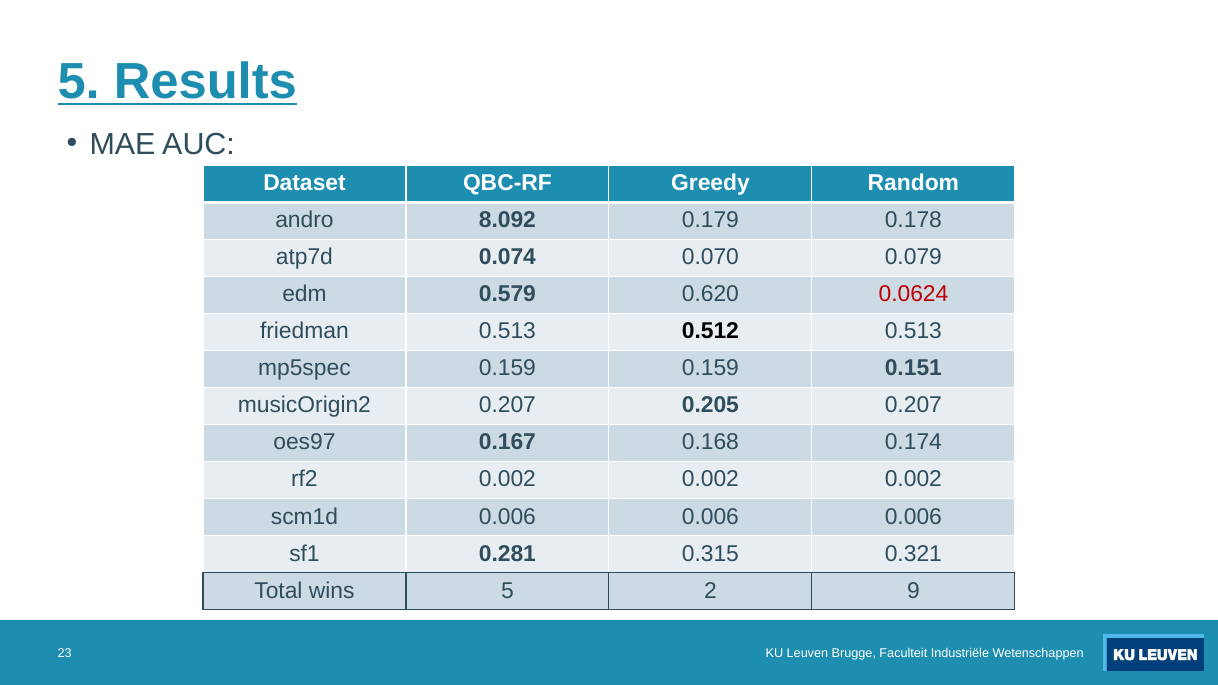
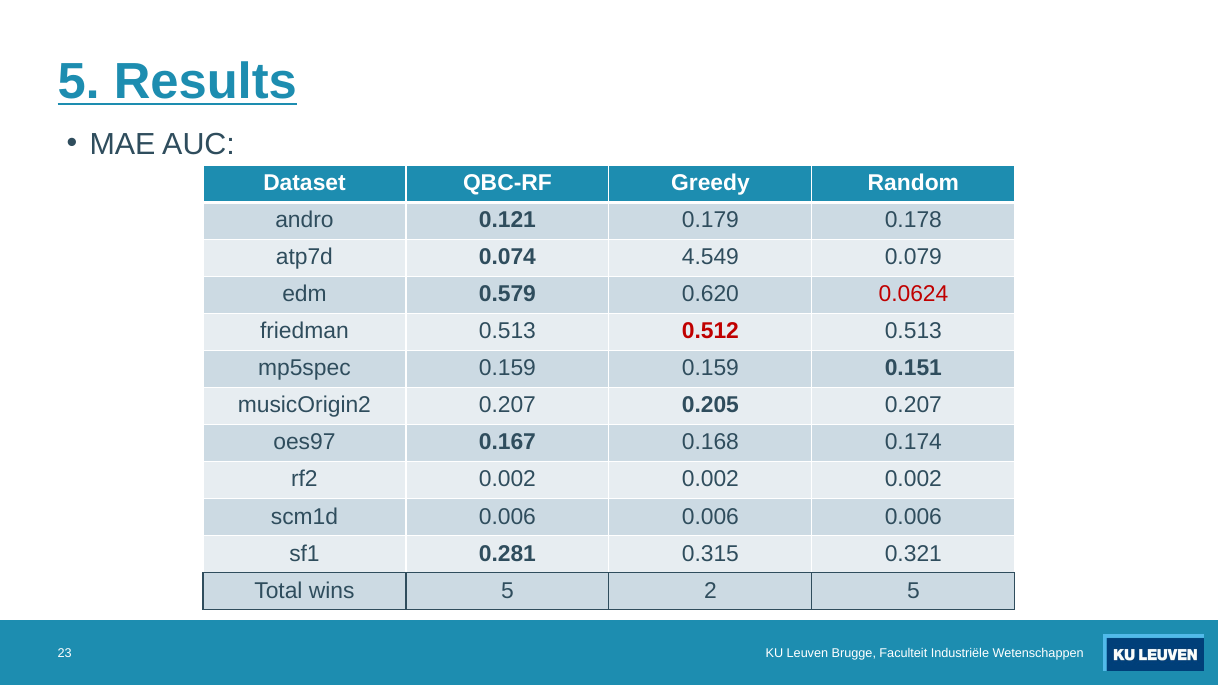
8.092: 8.092 -> 0.121
0.070: 0.070 -> 4.549
0.512 colour: black -> red
2 9: 9 -> 5
